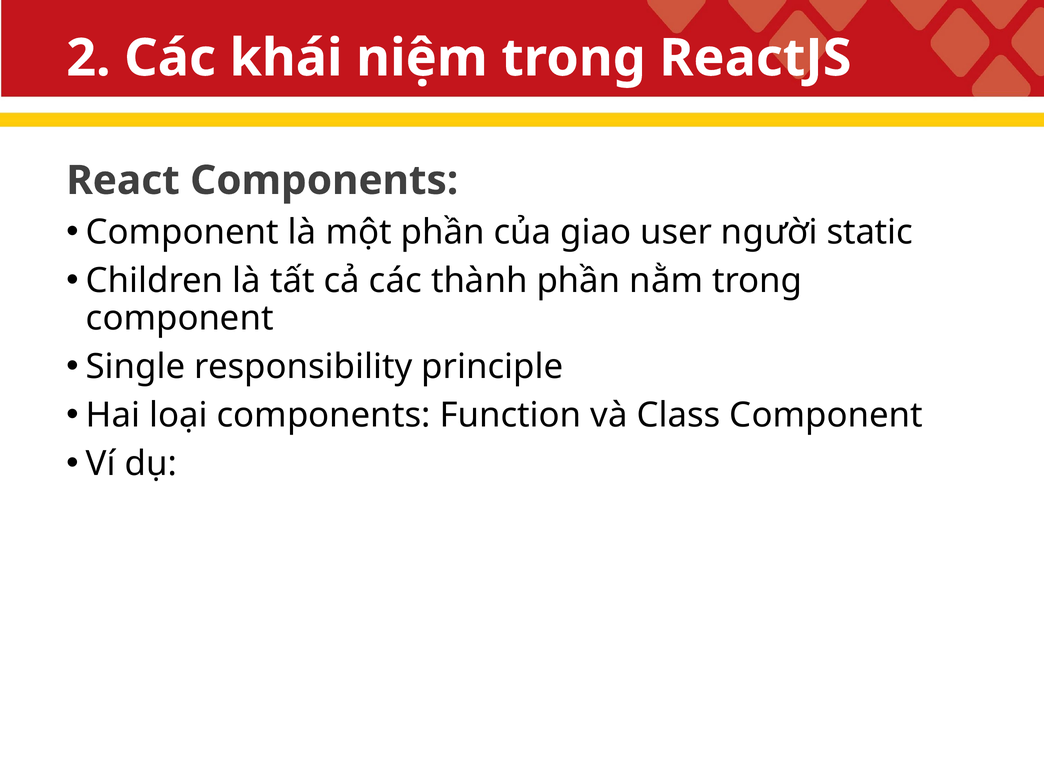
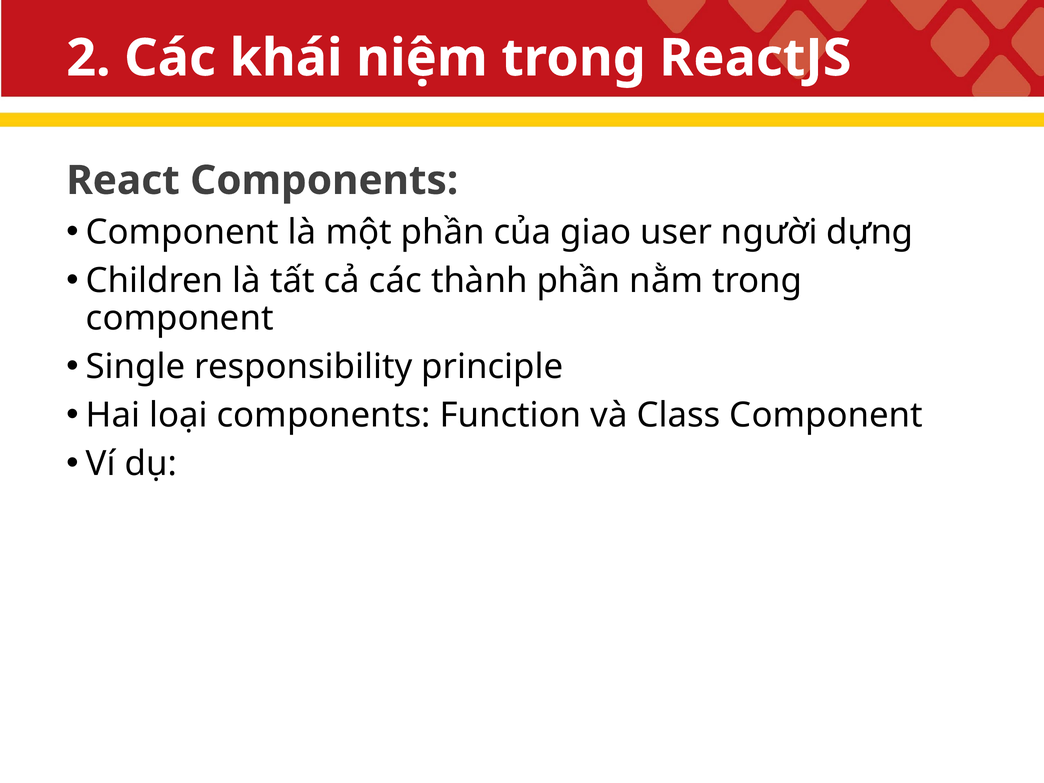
static: static -> dựng
